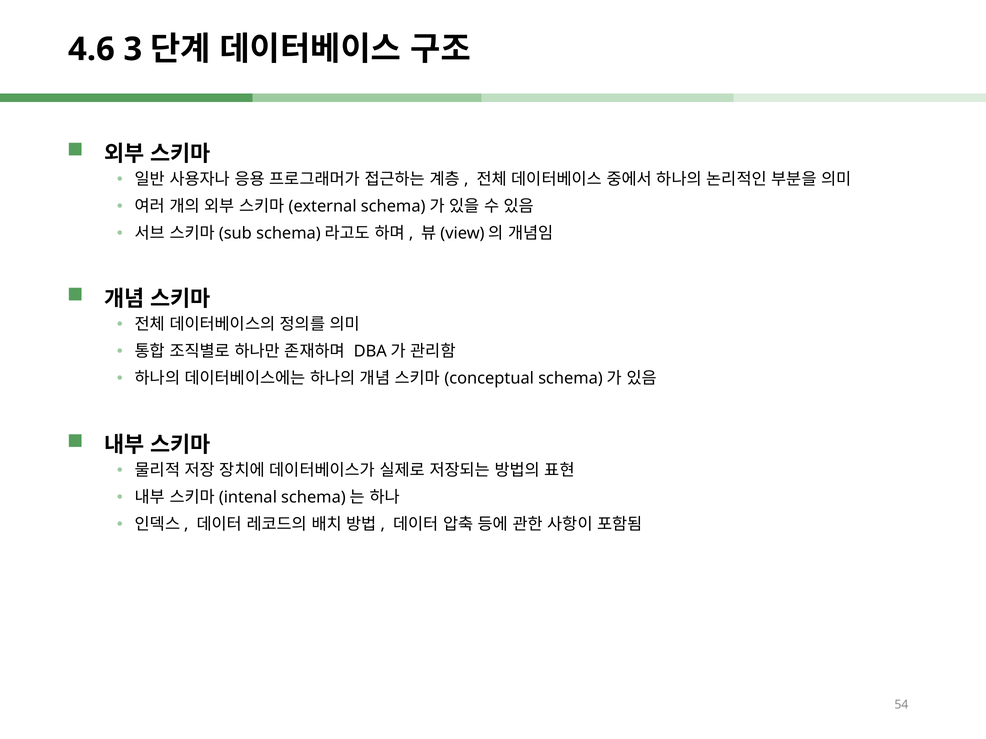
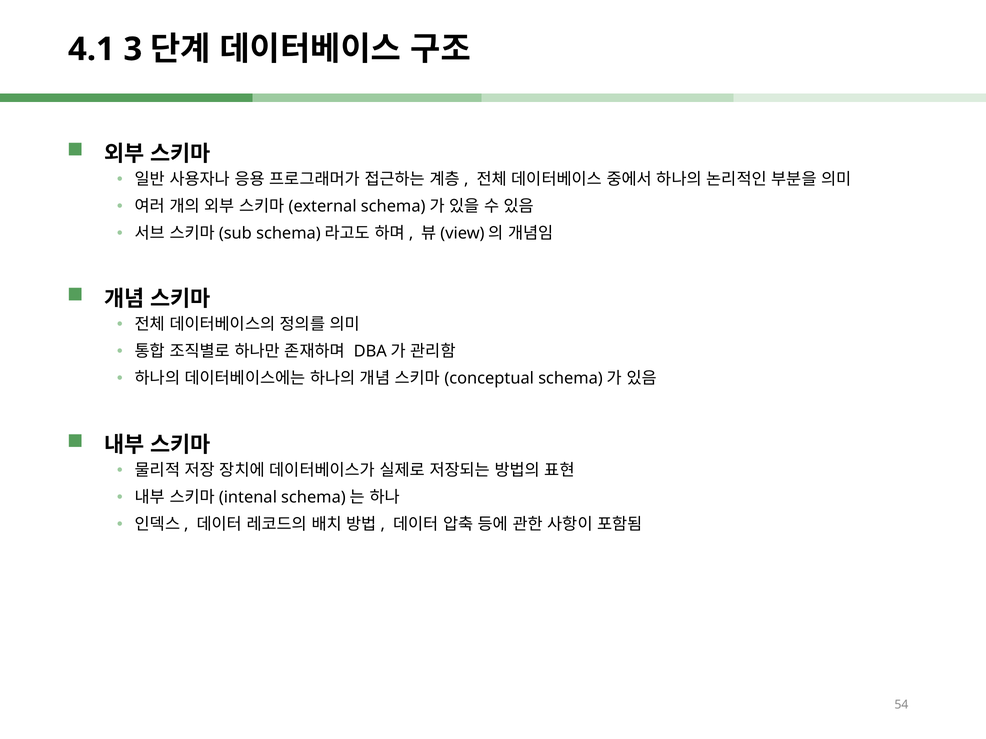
4.6: 4.6 -> 4.1
